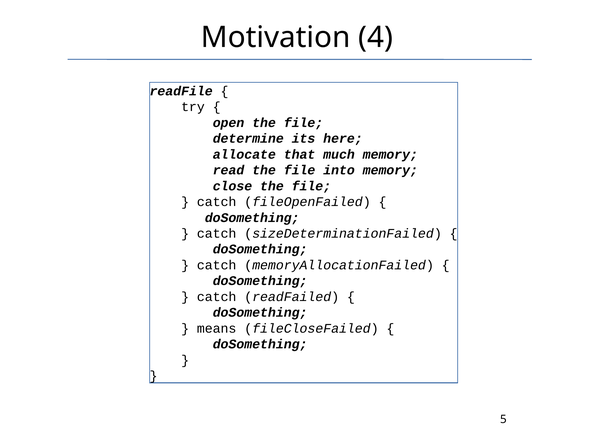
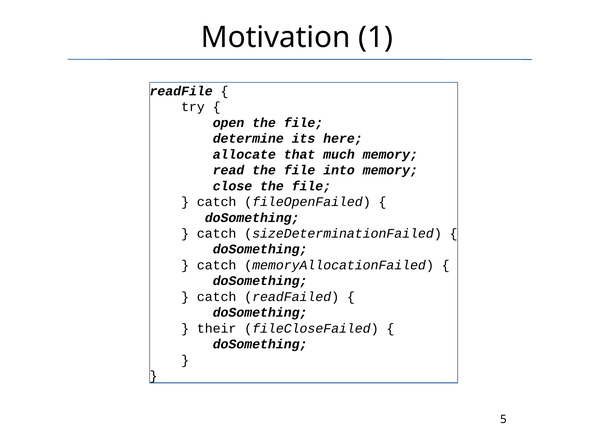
4: 4 -> 1
means: means -> their
